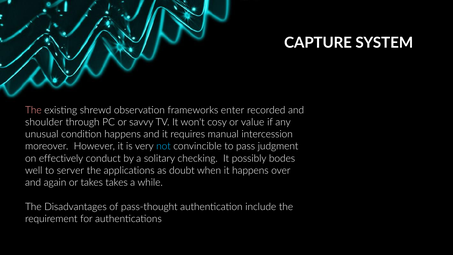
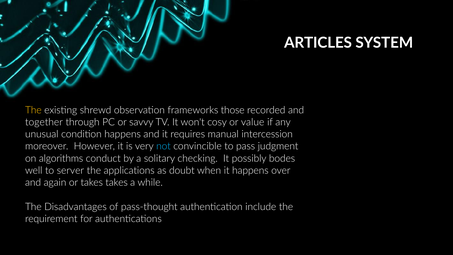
CAPTURE: CAPTURE -> ARTICLES
The at (33, 110) colour: pink -> yellow
enter: enter -> those
shoulder: shoulder -> together
effectively: effectively -> algorithms
